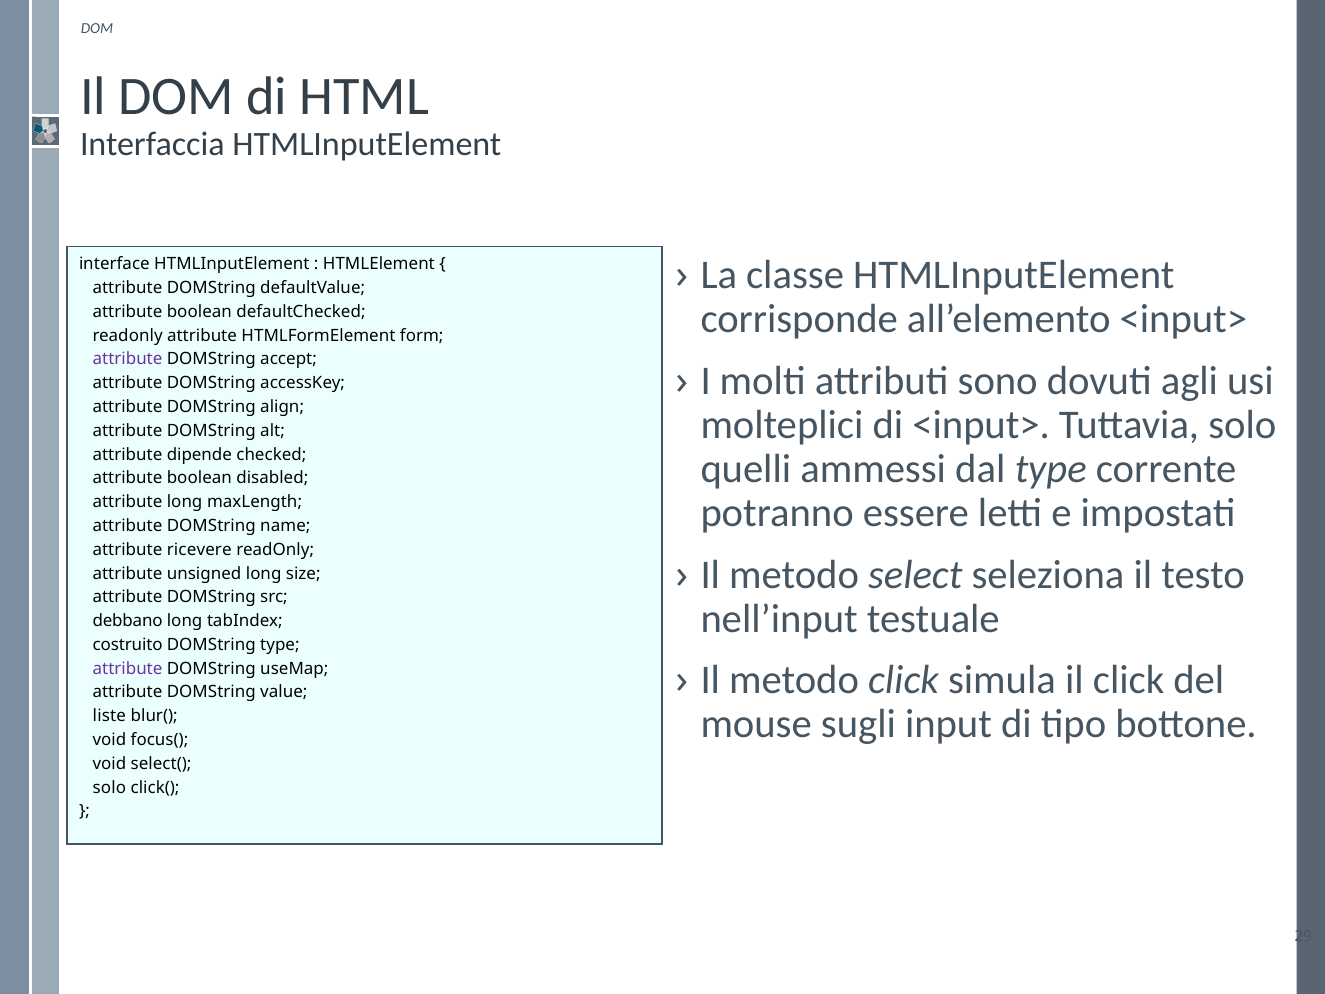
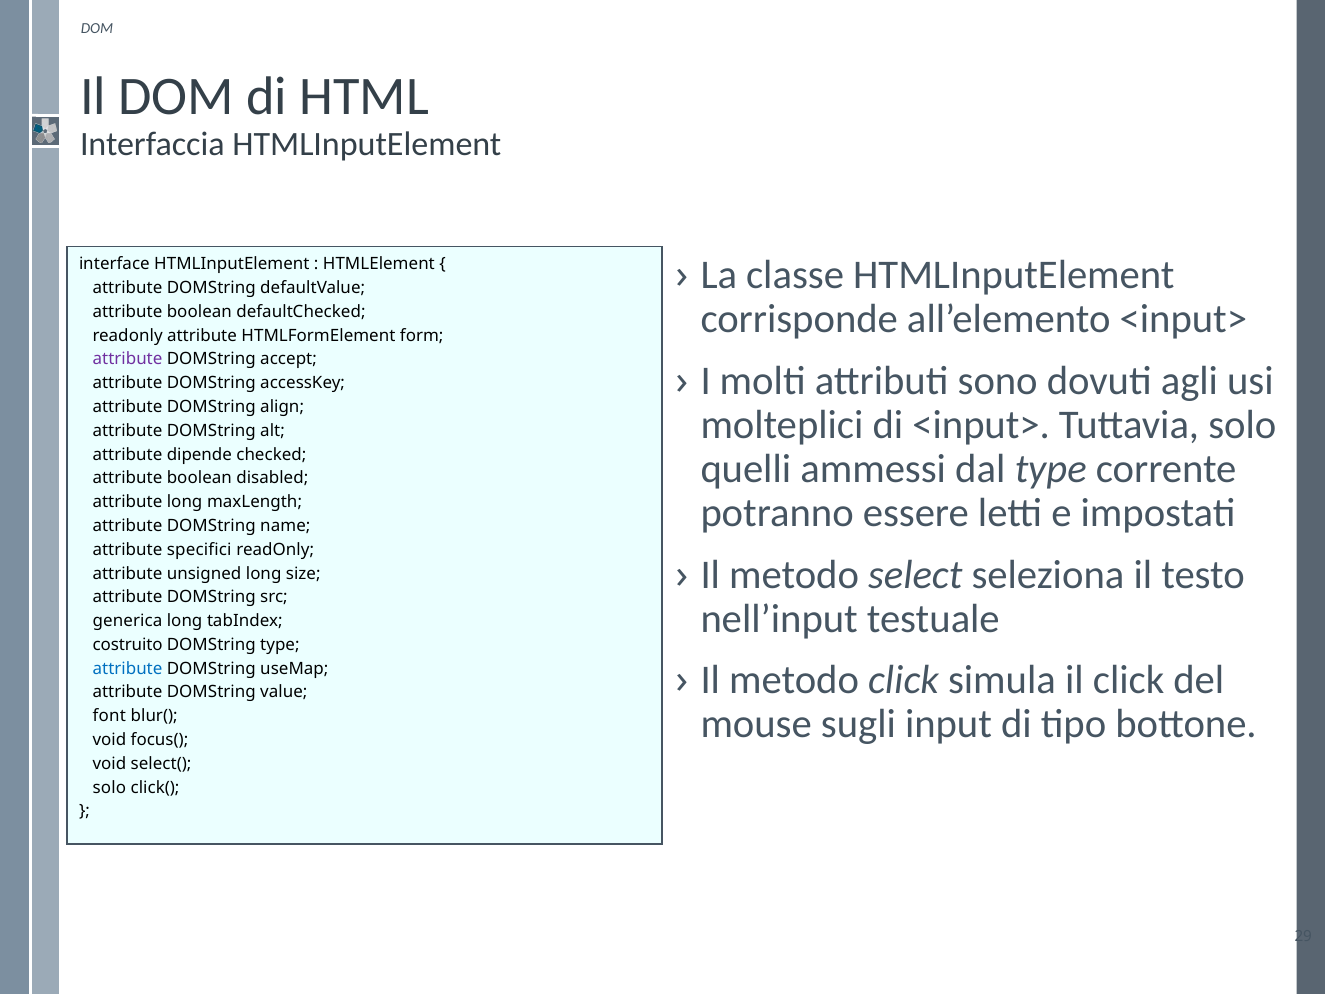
ricevere: ricevere -> specifici
debbano: debbano -> generica
attribute at (128, 668) colour: purple -> blue
liste: liste -> font
